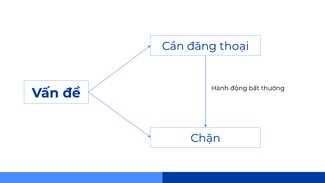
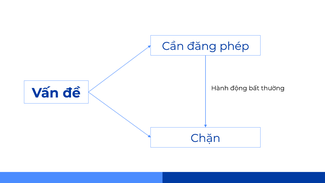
thoại: thoại -> phép
